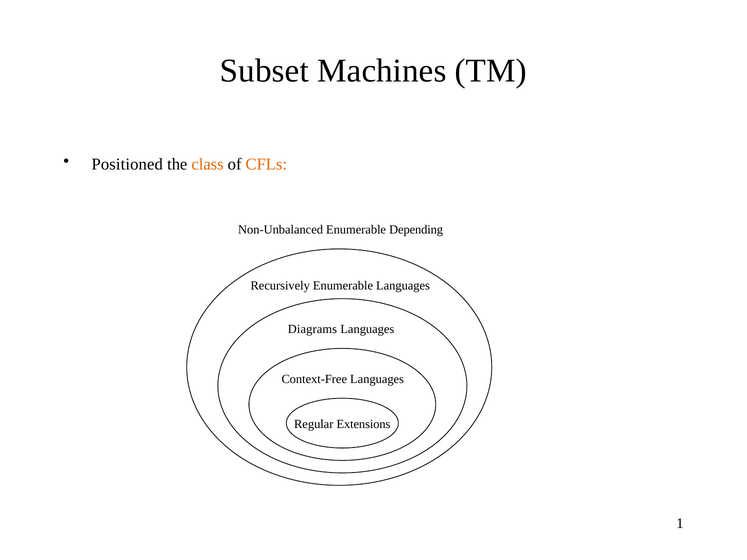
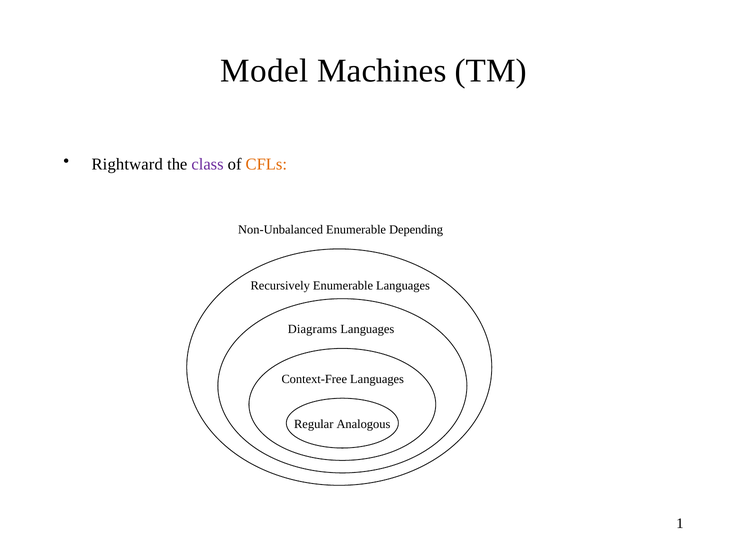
Subset: Subset -> Model
Positioned: Positioned -> Rightward
class colour: orange -> purple
Extensions: Extensions -> Analogous
